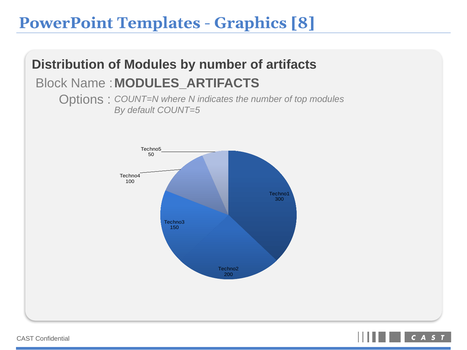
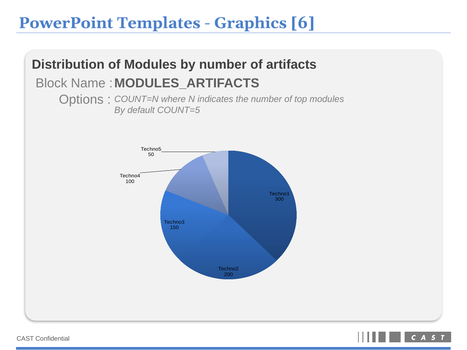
8: 8 -> 6
